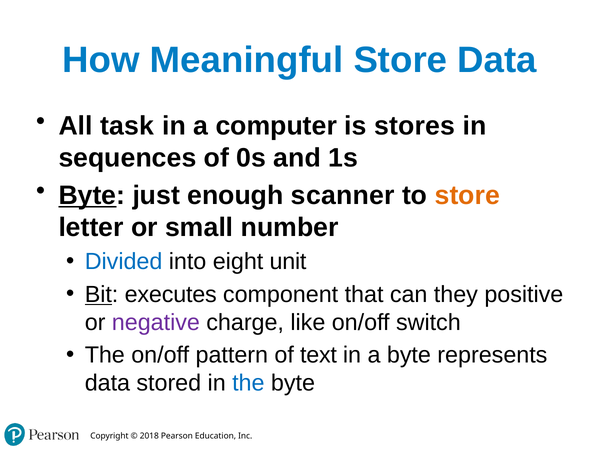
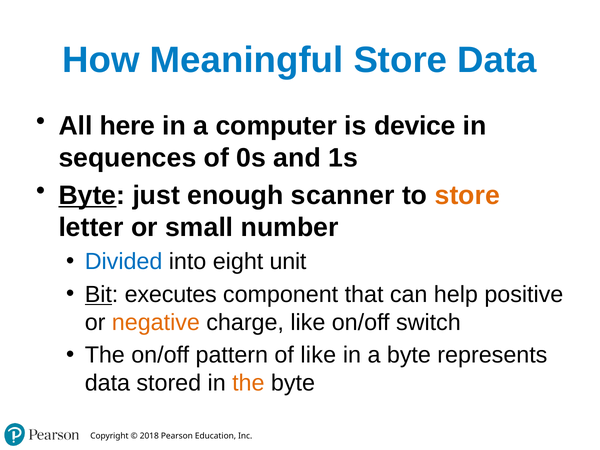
task: task -> here
stores: stores -> device
they: they -> help
negative colour: purple -> orange
of text: text -> like
the at (248, 383) colour: blue -> orange
